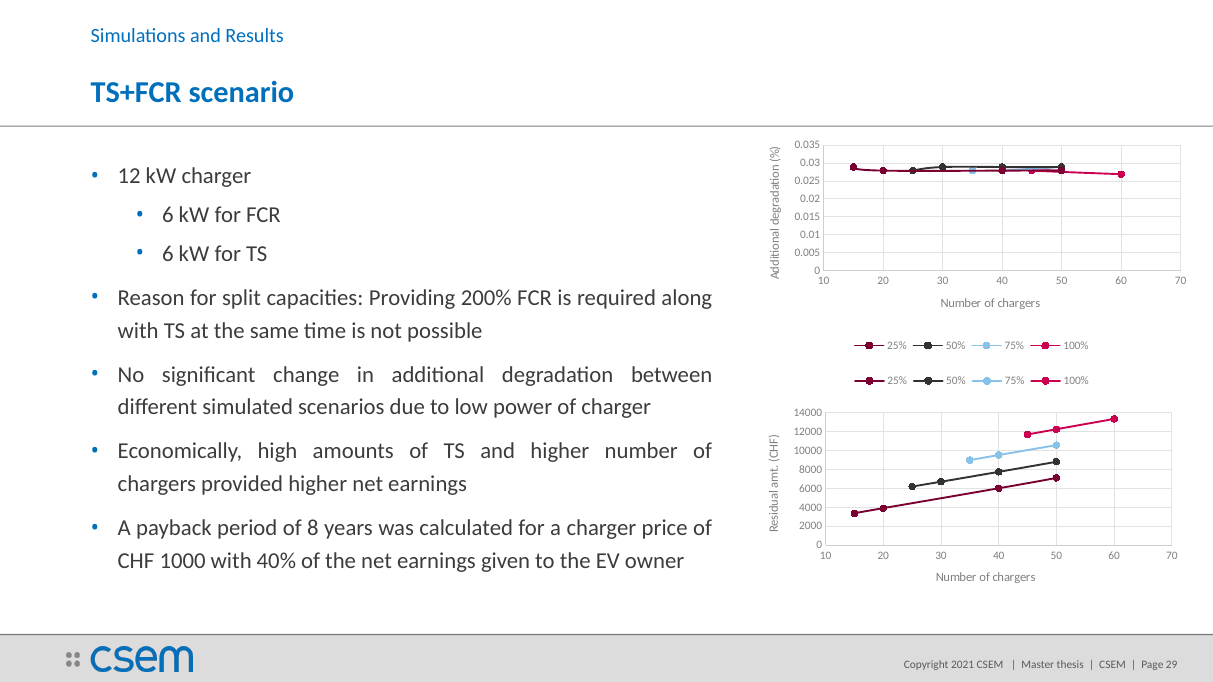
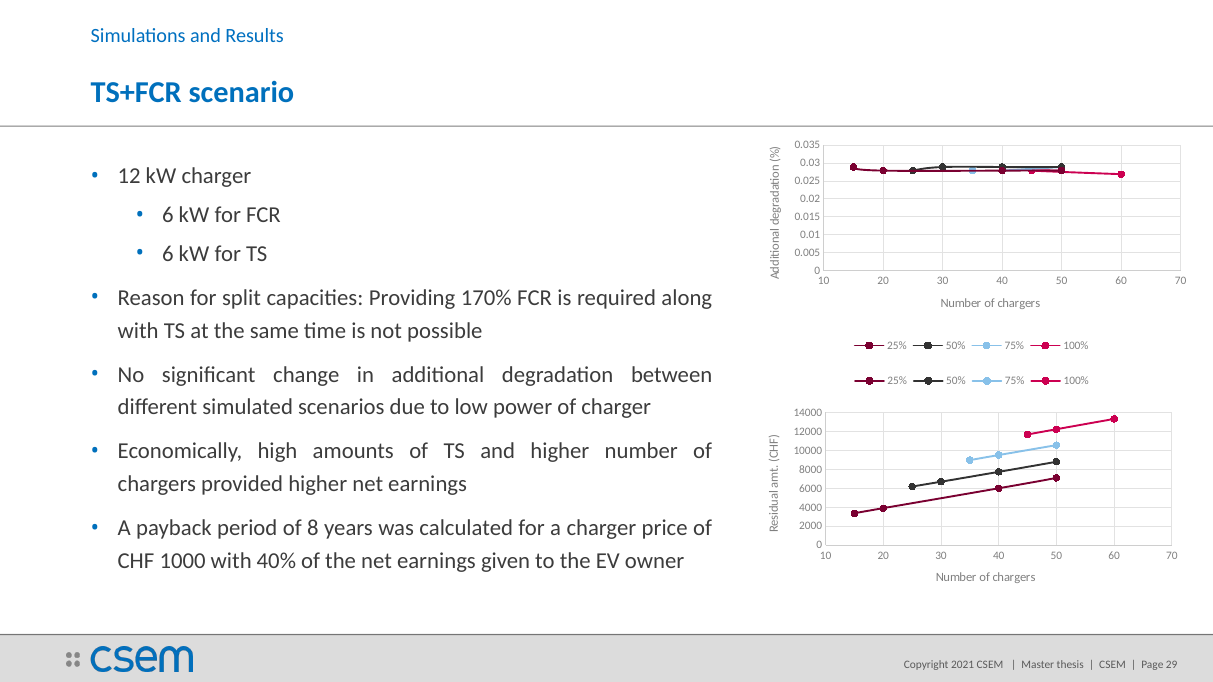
200%: 200% -> 170%
